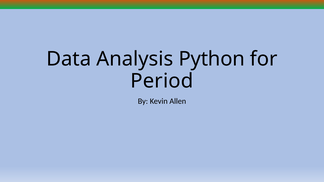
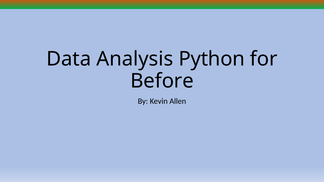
Period: Period -> Before
